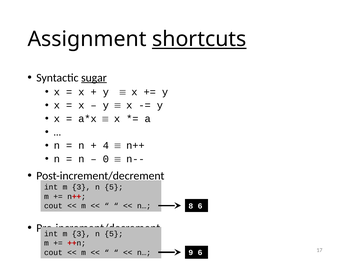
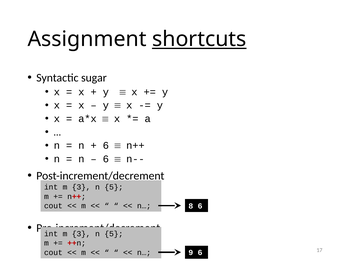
sugar underline: present -> none
4 at (106, 146): 4 -> 6
0 at (106, 159): 0 -> 6
